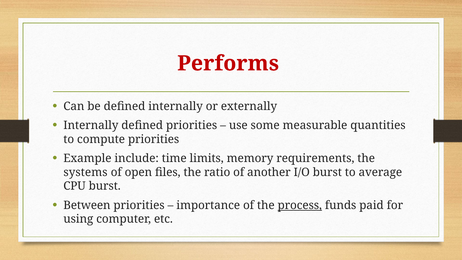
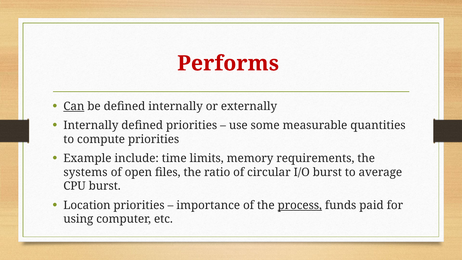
Can underline: none -> present
another: another -> circular
Between: Between -> Location
